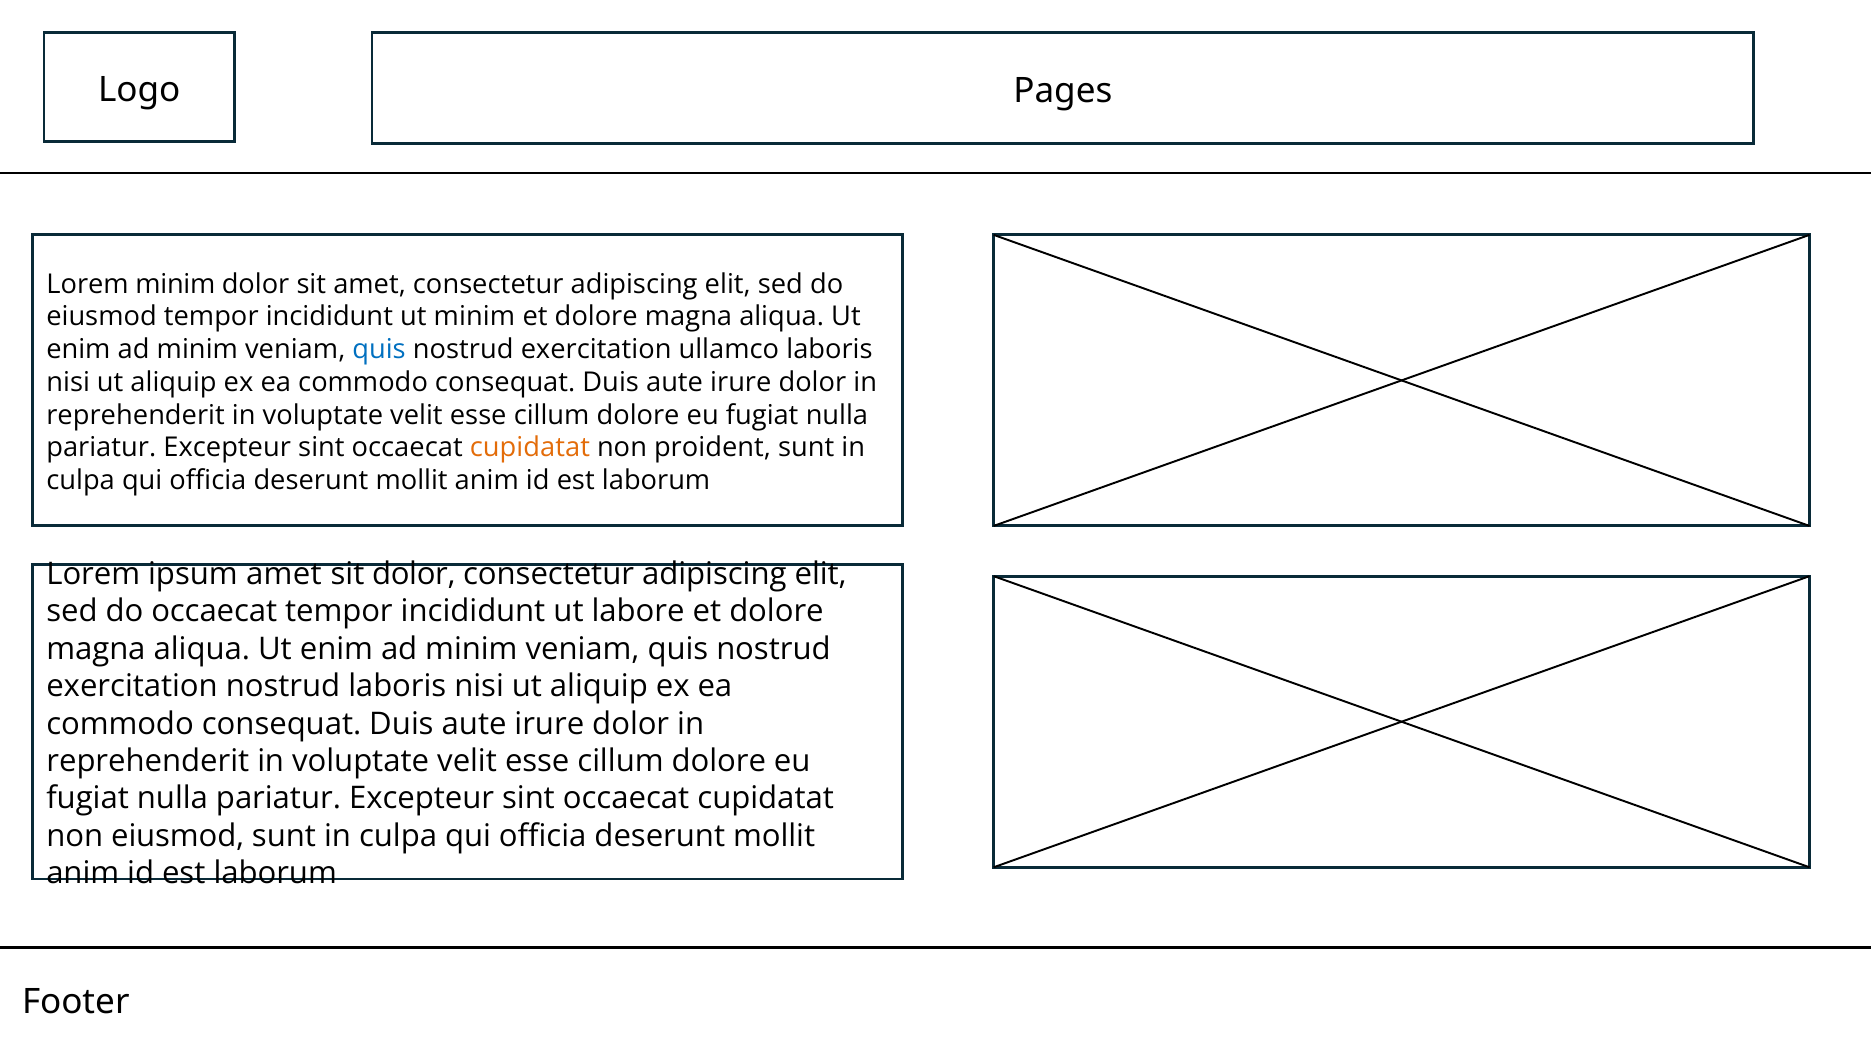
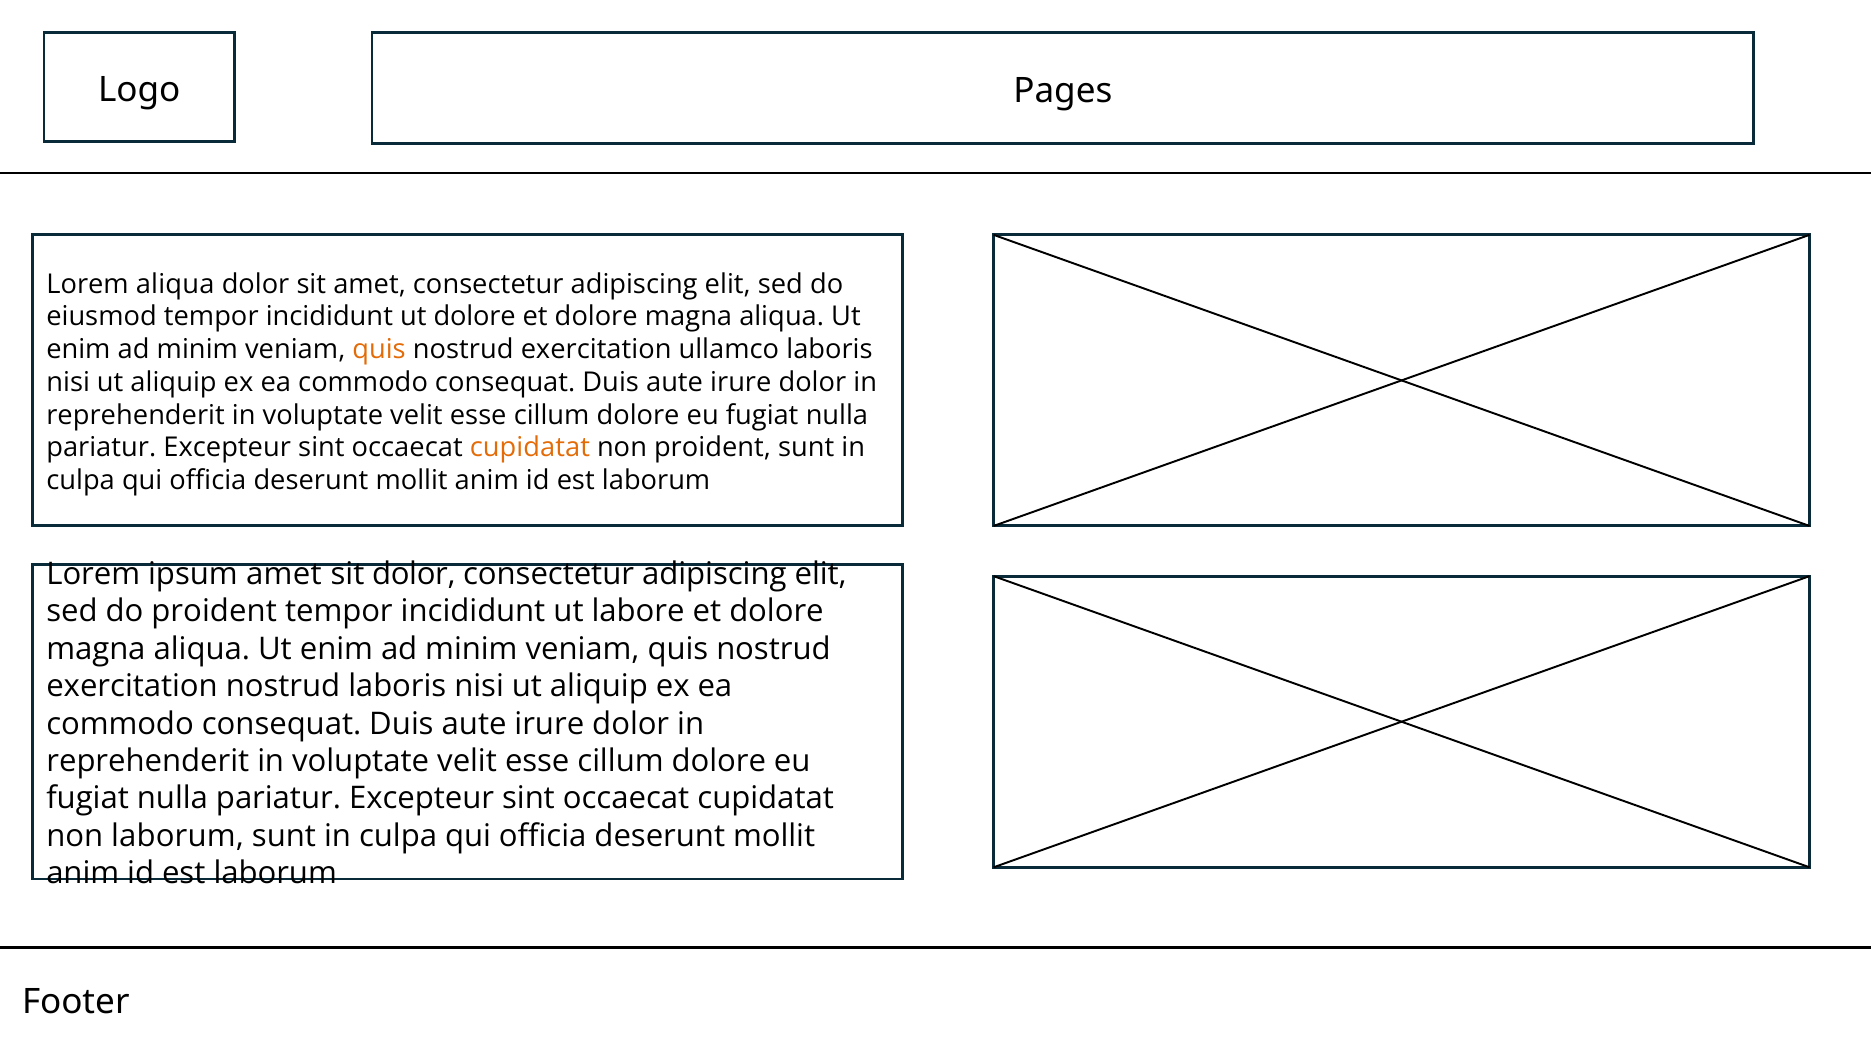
Lorem minim: minim -> aliqua
ut minim: minim -> dolore
quis at (379, 350) colour: blue -> orange
do occaecat: occaecat -> proident
non eiusmod: eiusmod -> laborum
